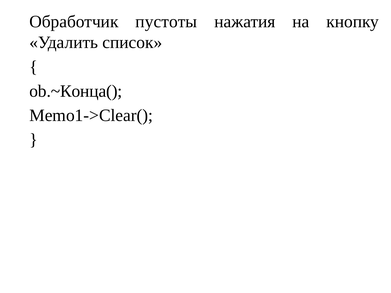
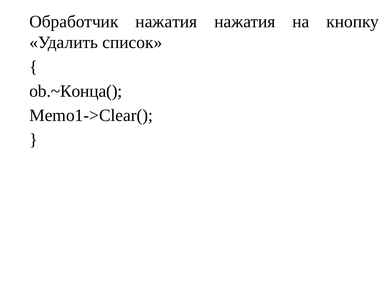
Обработчик пустоты: пустоты -> нажатия
